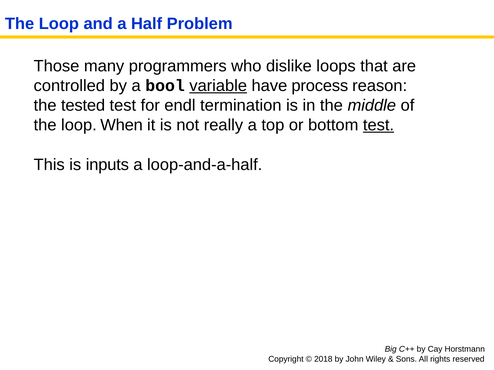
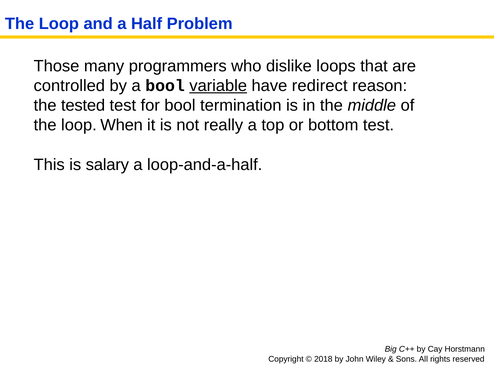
process: process -> redirect
for endl: endl -> bool
test at (379, 125) underline: present -> none
inputs: inputs -> salary
